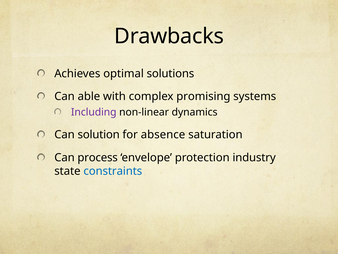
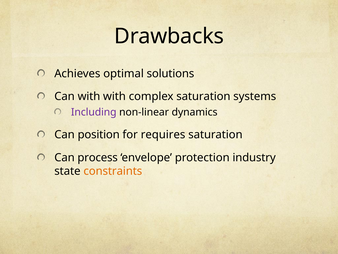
Can able: able -> with
complex promising: promising -> saturation
solution: solution -> position
absence: absence -> requires
constraints colour: blue -> orange
